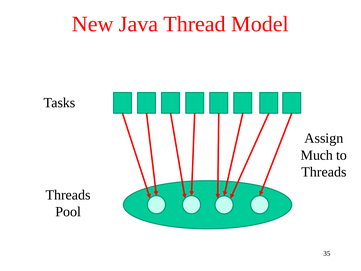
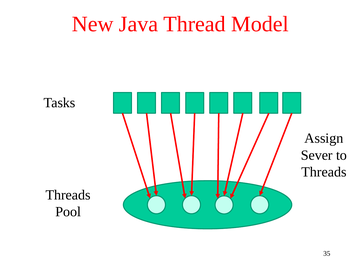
Much: Much -> Sever
